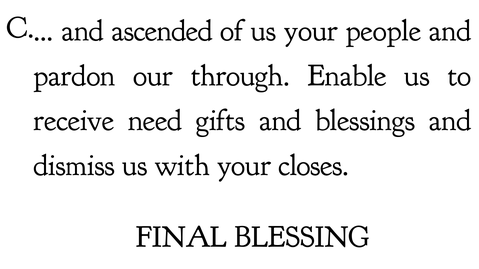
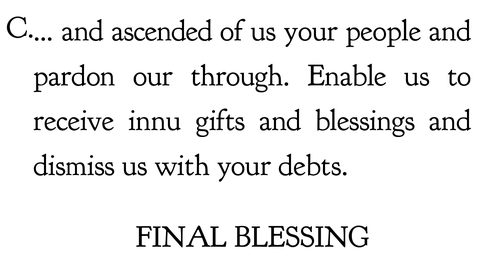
need: need -> innu
closes: closes -> debts
